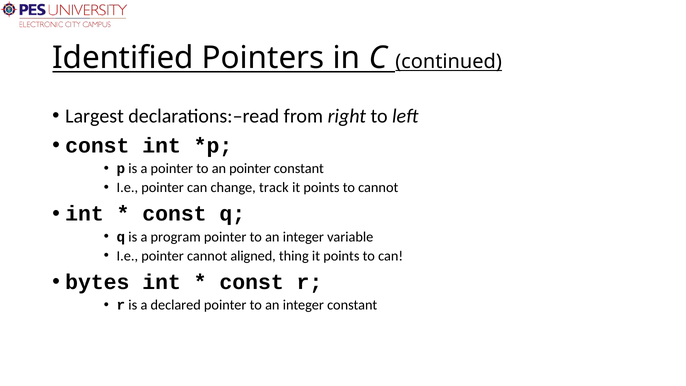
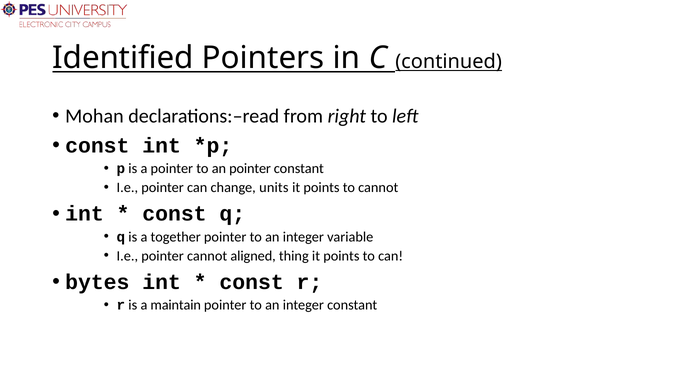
Largest: Largest -> Mohan
track: track -> units
program: program -> together
declared: declared -> maintain
